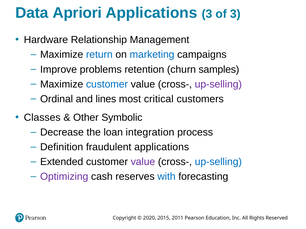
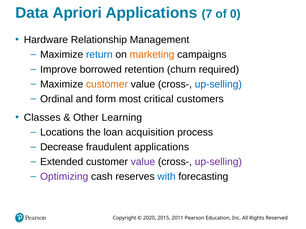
Applications 3: 3 -> 7
of 3: 3 -> 0
marketing colour: blue -> orange
problems: problems -> borrowed
samples: samples -> required
customer at (107, 84) colour: blue -> orange
up-selling at (218, 84) colour: purple -> blue
lines: lines -> form
Symbolic: Symbolic -> Learning
Decrease: Decrease -> Locations
integration: integration -> acquisition
Definition: Definition -> Decrease
up-selling at (218, 162) colour: blue -> purple
